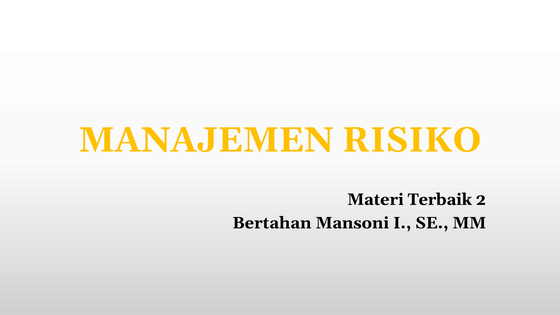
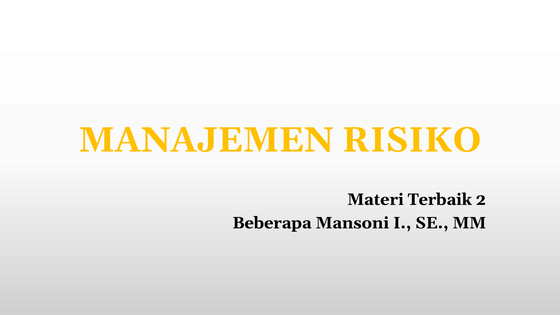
Bertahan: Bertahan -> Beberapa
